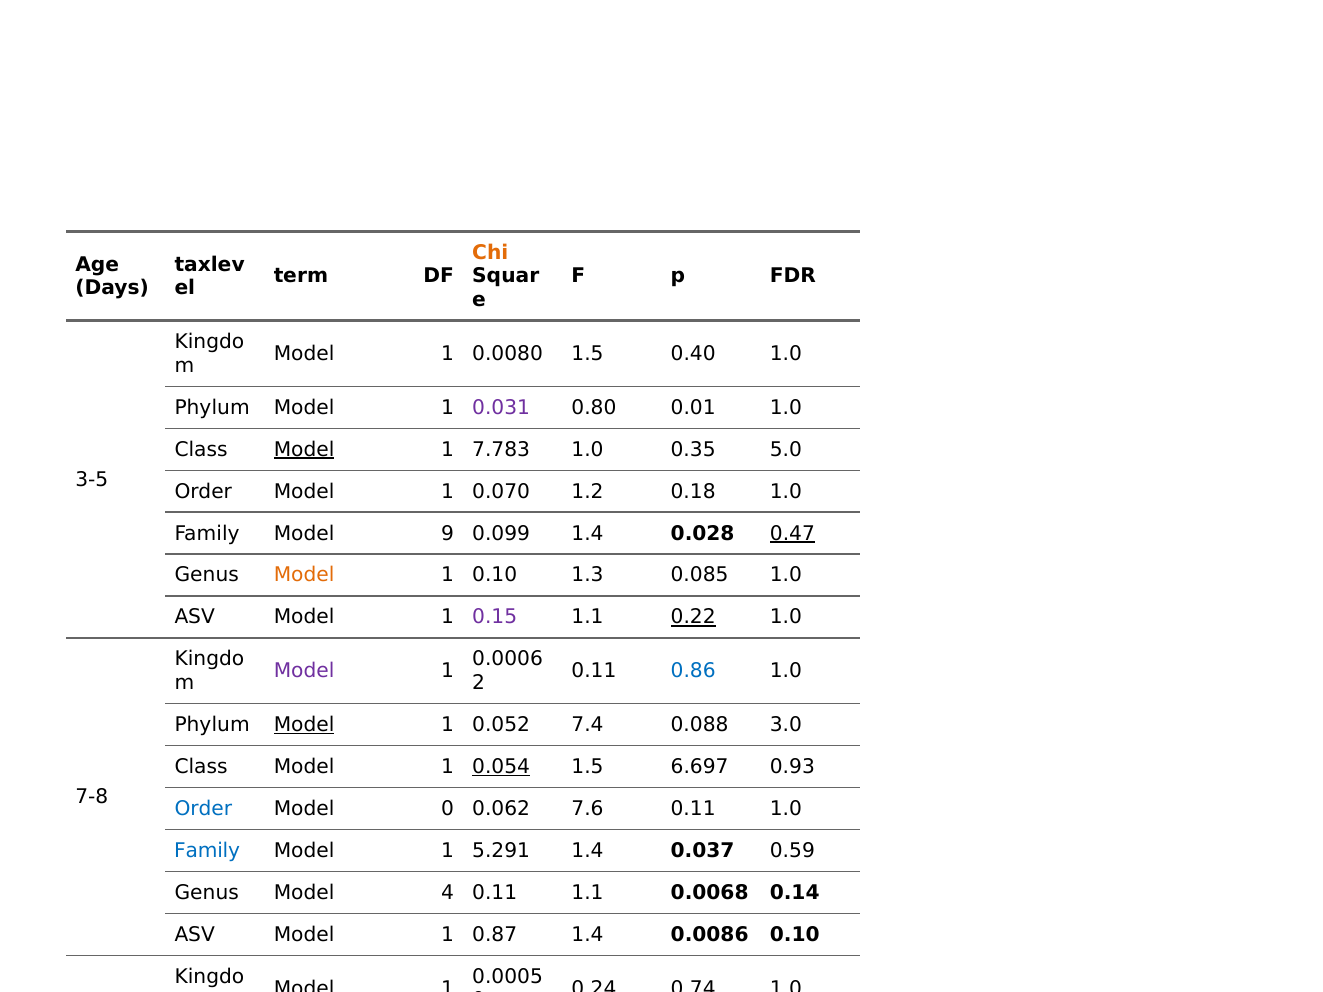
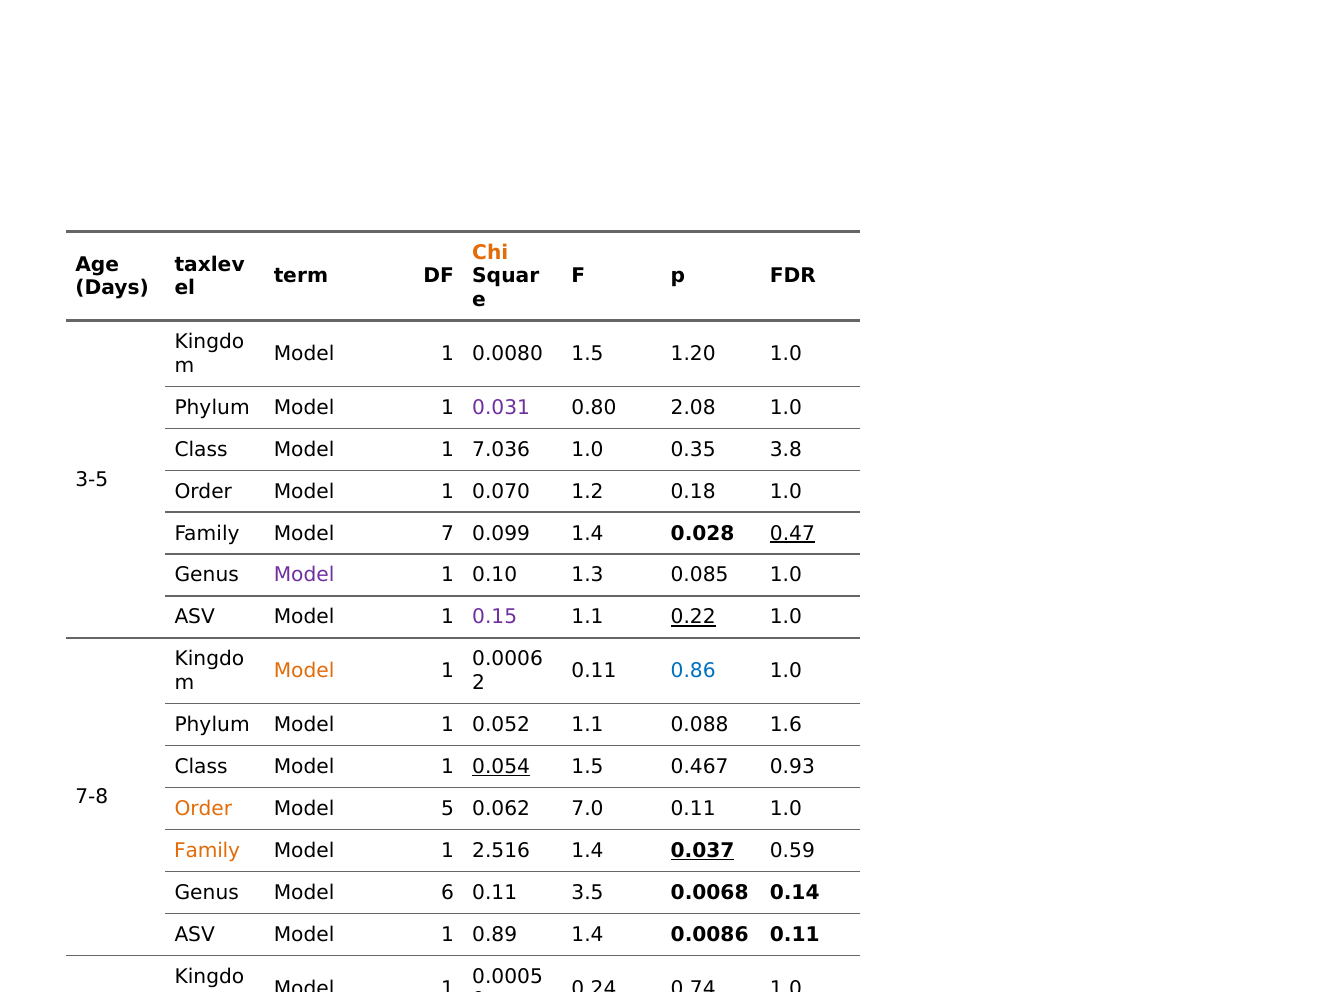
0.40: 0.40 -> 1.20
0.01: 0.01 -> 2.08
Model at (304, 450) underline: present -> none
7.783: 7.783 -> 7.036
5.0: 5.0 -> 3.8
9: 9 -> 7
Model at (304, 575) colour: orange -> purple
Model at (304, 671) colour: purple -> orange
Model at (304, 725) underline: present -> none
0.052 7.4: 7.4 -> 1.1
3.0: 3.0 -> 1.6
6.697: 6.697 -> 0.467
Order at (203, 809) colour: blue -> orange
Model 0: 0 -> 5
7.6: 7.6 -> 7.0
Family at (207, 851) colour: blue -> orange
5.291: 5.291 -> 2.516
0.037 underline: none -> present
4: 4 -> 6
0.11 1.1: 1.1 -> 3.5
0.87: 0.87 -> 0.89
0.0086 0.10: 0.10 -> 0.11
